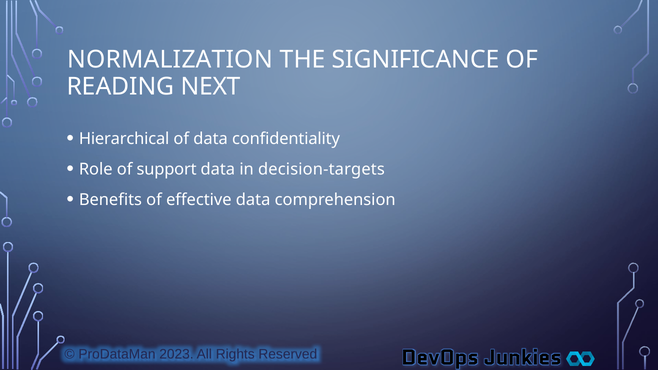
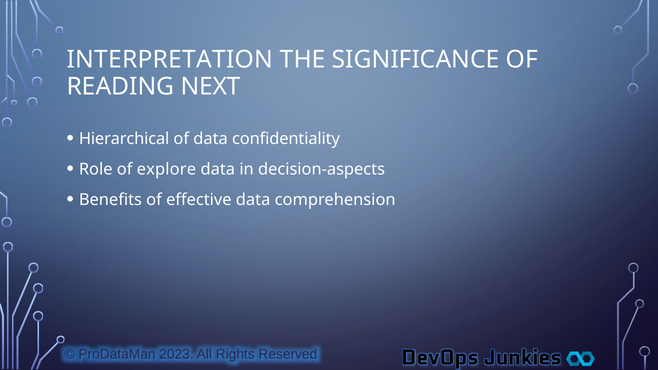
NORMALIZATION: NORMALIZATION -> INTERPRETATION
support: support -> explore
decision-targets: decision-targets -> decision-aspects
